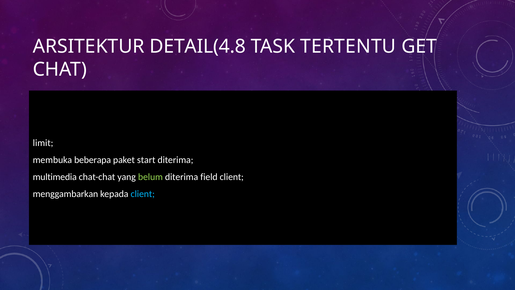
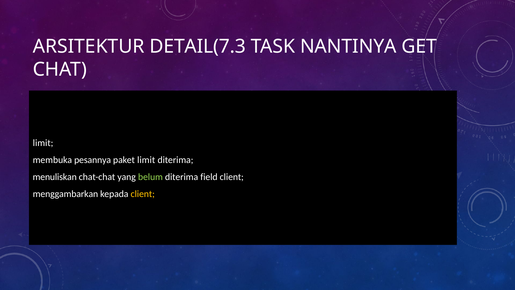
DETAIL(4.8: DETAIL(4.8 -> DETAIL(7.3
TERTENTU: TERTENTU -> NANTINYA
beberapa: beberapa -> pesannya
paket start: start -> limit
multimedia: multimedia -> menuliskan
client at (143, 194) colour: light blue -> yellow
